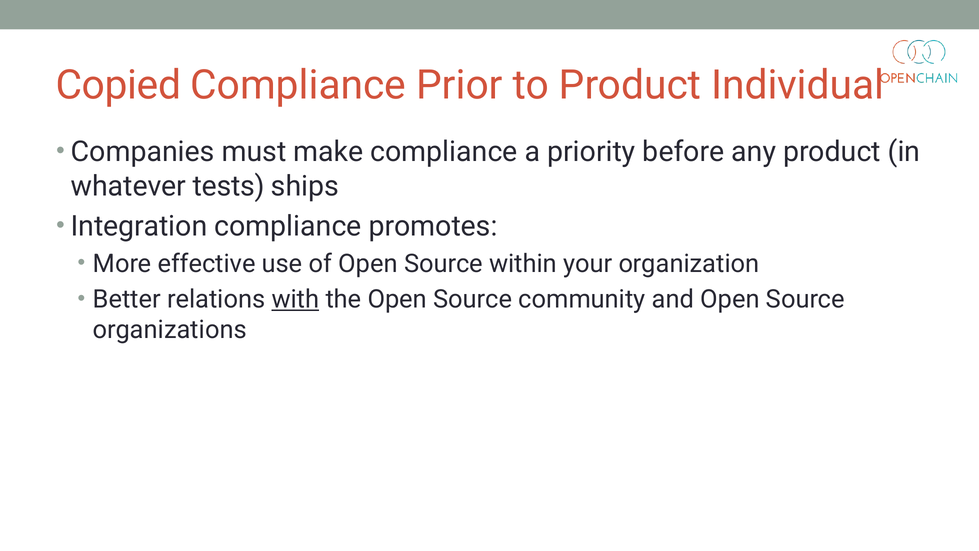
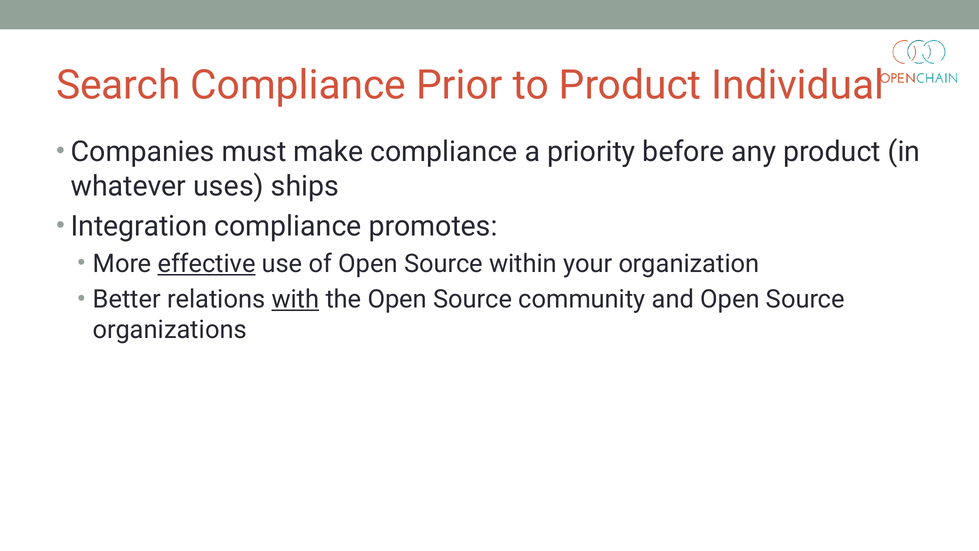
Copied: Copied -> Search
tests: tests -> uses
effective underline: none -> present
